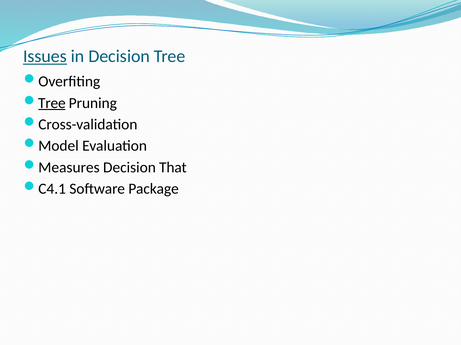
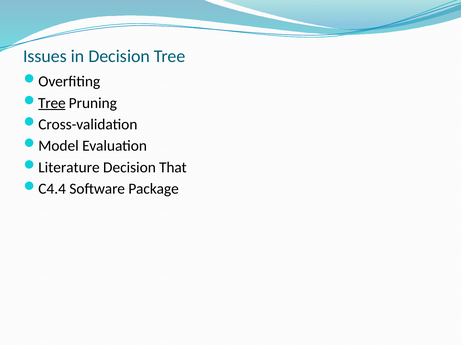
Issues underline: present -> none
Measures: Measures -> Literature
C4.1: C4.1 -> C4.4
